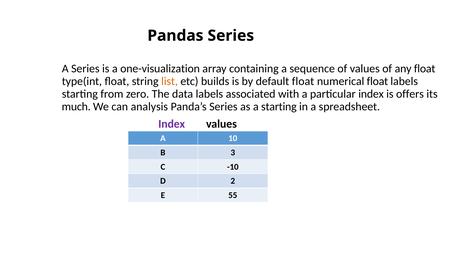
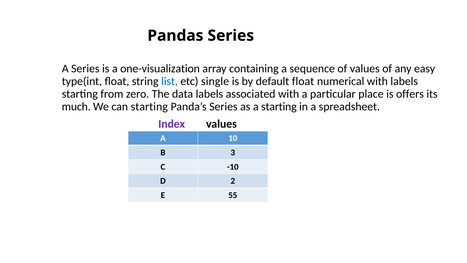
any float: float -> easy
list colour: orange -> blue
builds: builds -> single
numerical float: float -> with
particular index: index -> place
can analysis: analysis -> starting
